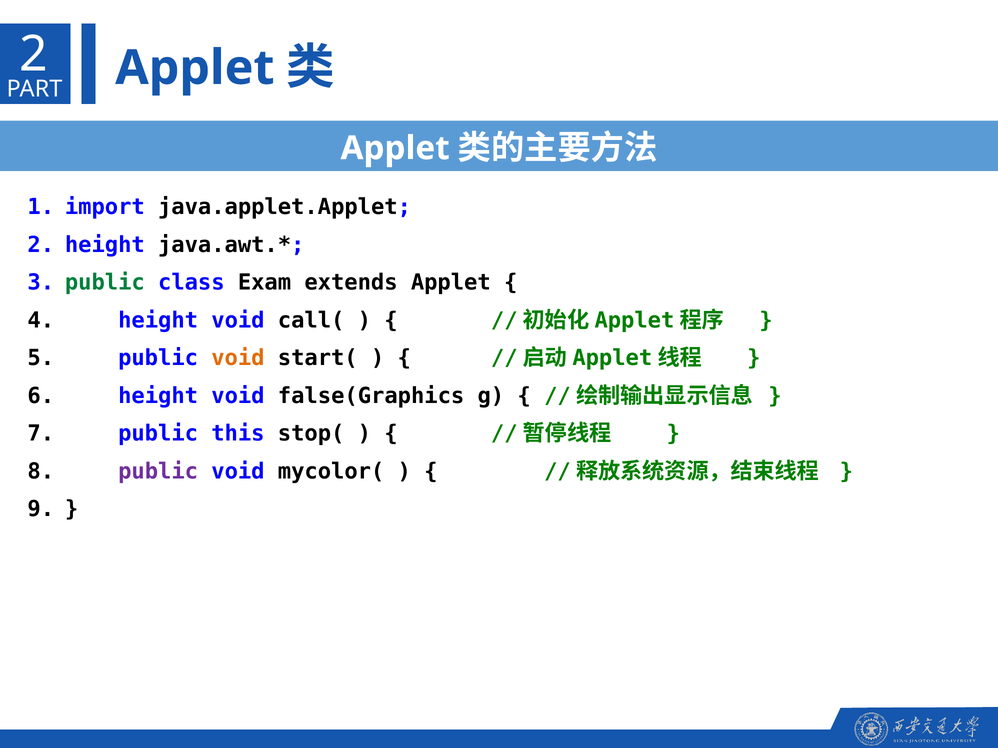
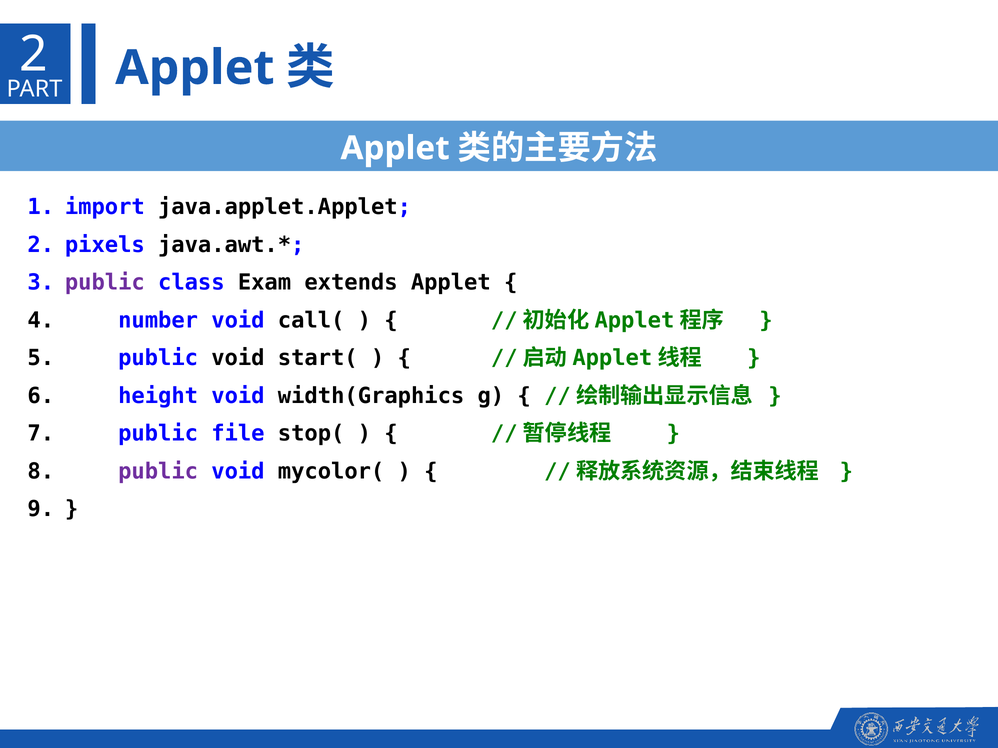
2 height: height -> pixels
public at (105, 283) colour: green -> purple
height at (158, 320): height -> number
void at (238, 358) colour: orange -> black
false(Graphics: false(Graphics -> width(Graphics
this: this -> file
